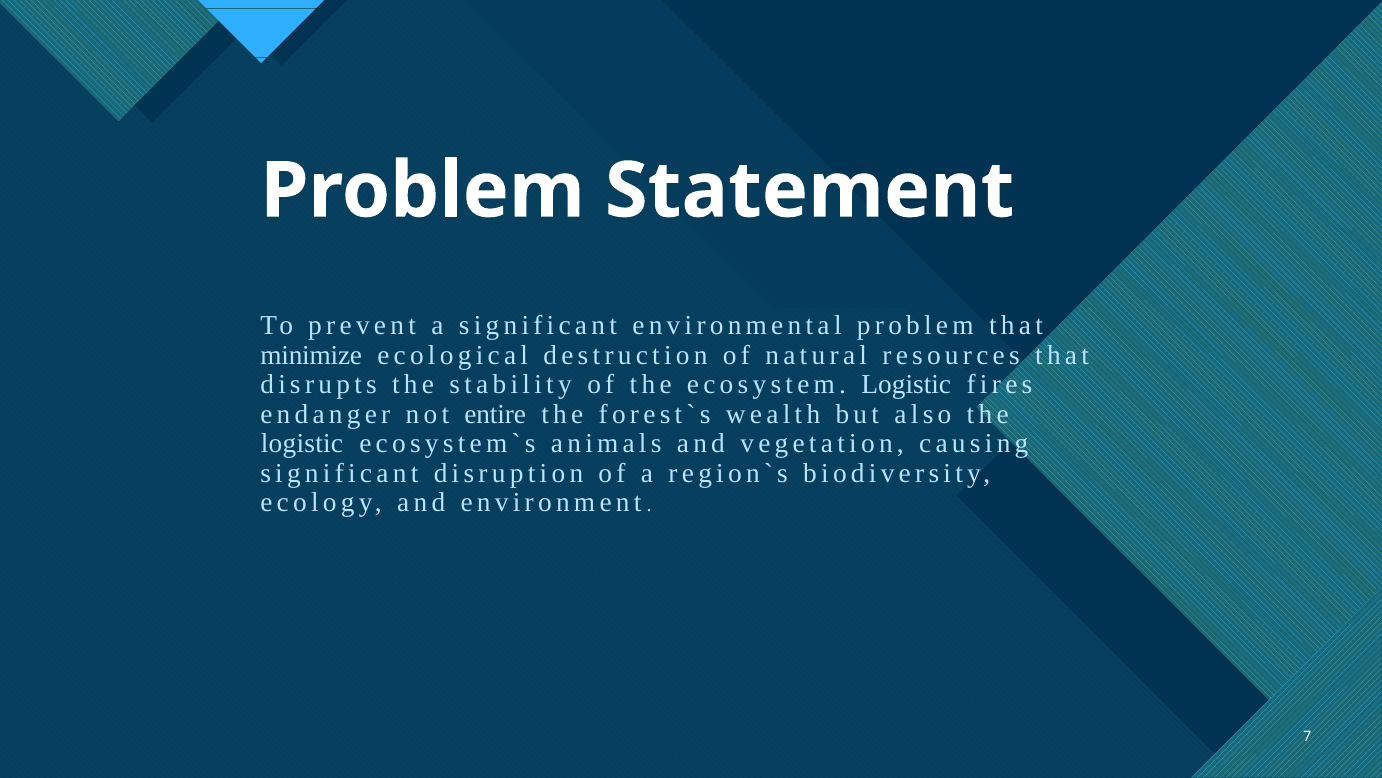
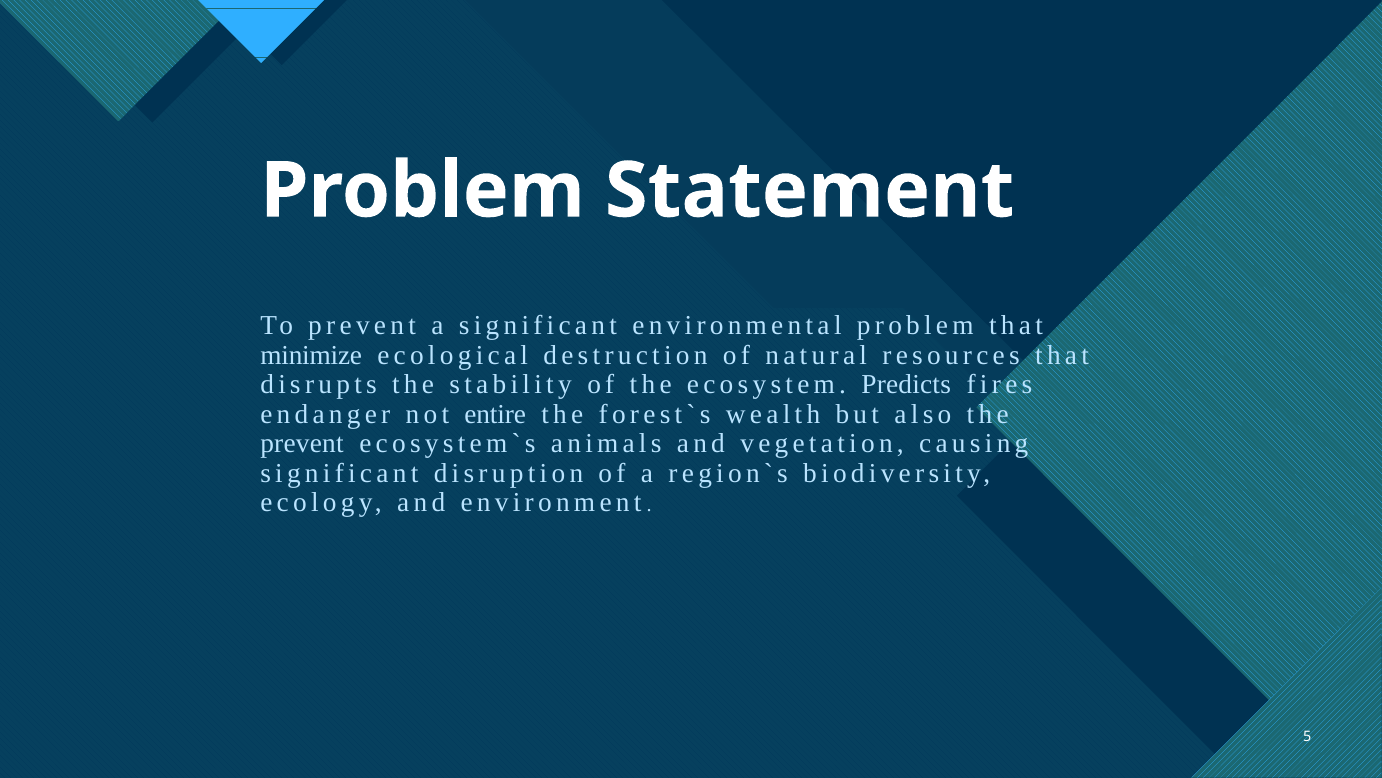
ecosystem Logistic: Logistic -> Predicts
logistic at (302, 444): logistic -> prevent
7: 7 -> 5
